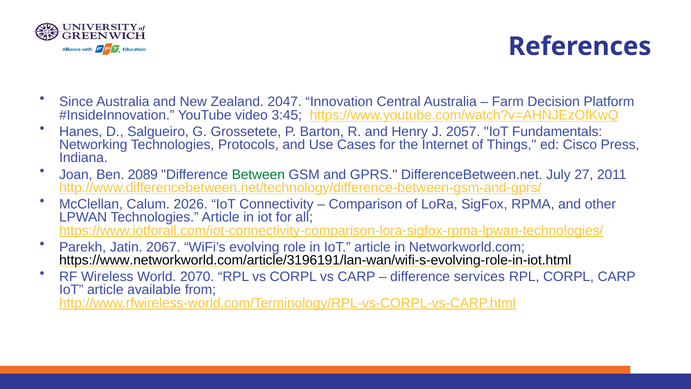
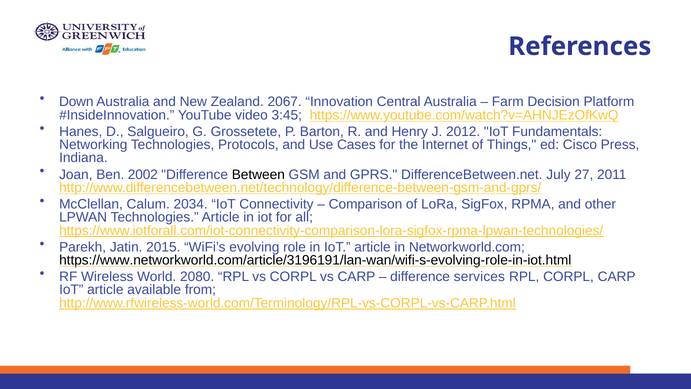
Since: Since -> Down
2047: 2047 -> 2067
2057: 2057 -> 2012
2089: 2089 -> 2002
Between colour: green -> black
2026: 2026 -> 2034
2067: 2067 -> 2015
2070: 2070 -> 2080
